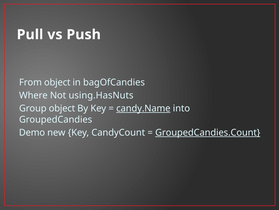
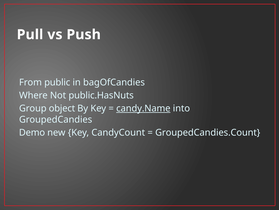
From object: object -> public
using.HasNuts: using.HasNuts -> public.HasNuts
GroupedCandies.Count underline: present -> none
